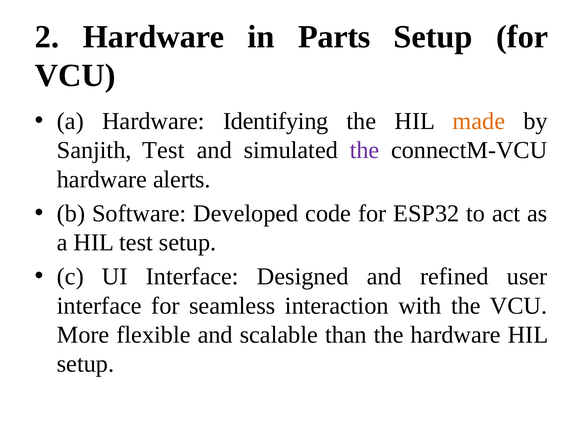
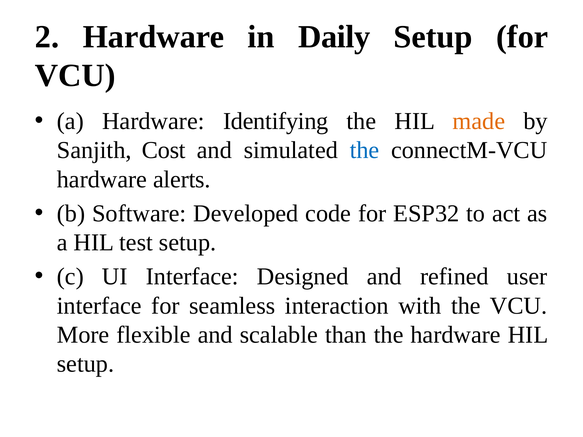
Parts: Parts -> Daily
Sanjith Test: Test -> Cost
the at (365, 150) colour: purple -> blue
